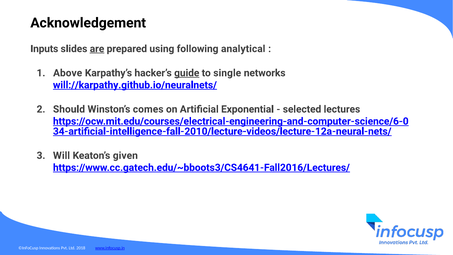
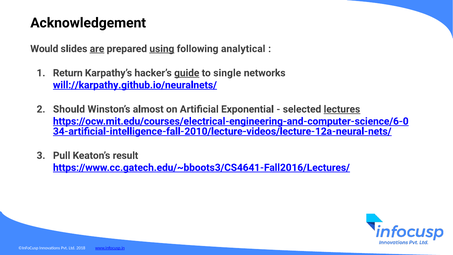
Inputs: Inputs -> Would
using underline: none -> present
Above: Above -> Return
comes: comes -> almost
lectures underline: none -> present
Will: Will -> Pull
given: given -> result
